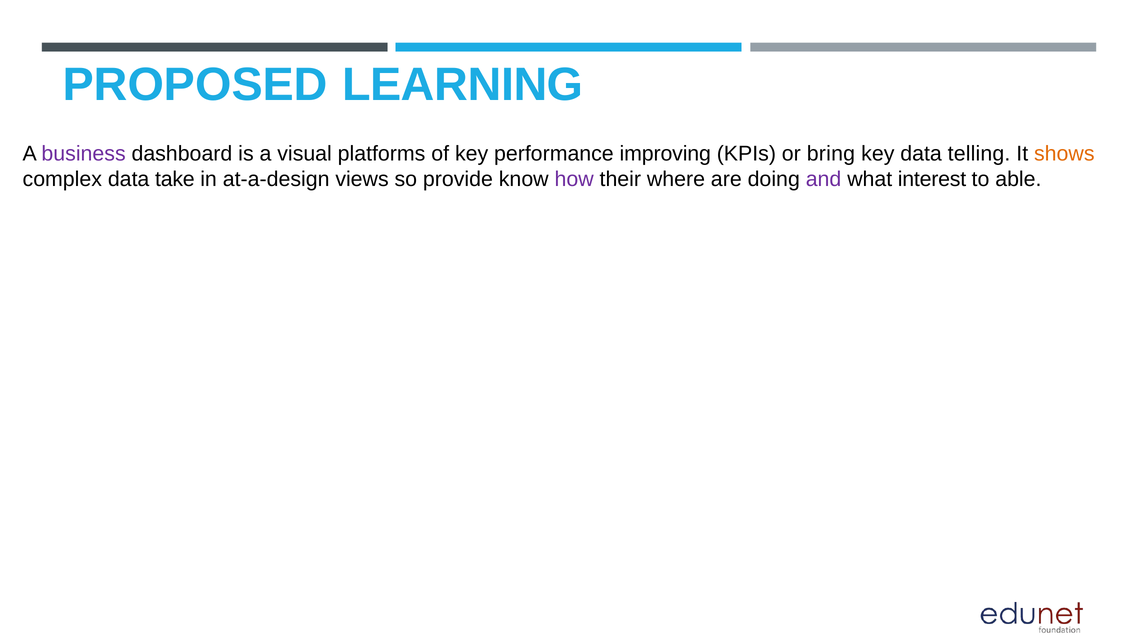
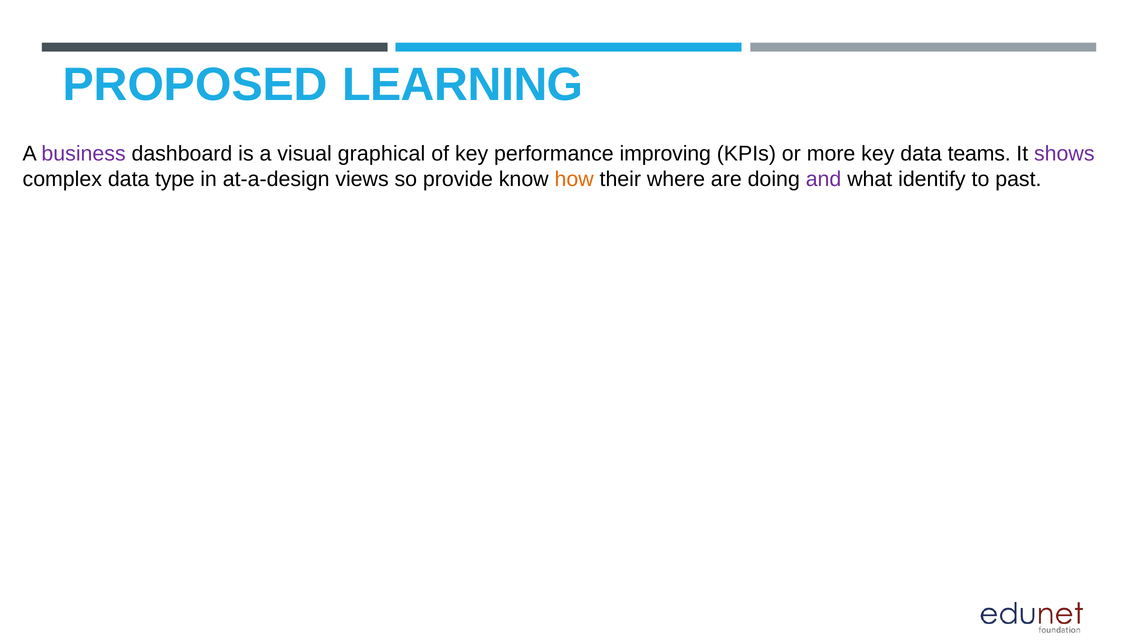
platforms: platforms -> graphical
bring: bring -> more
telling: telling -> teams
shows colour: orange -> purple
take: take -> type
how colour: purple -> orange
interest: interest -> identify
able: able -> past
